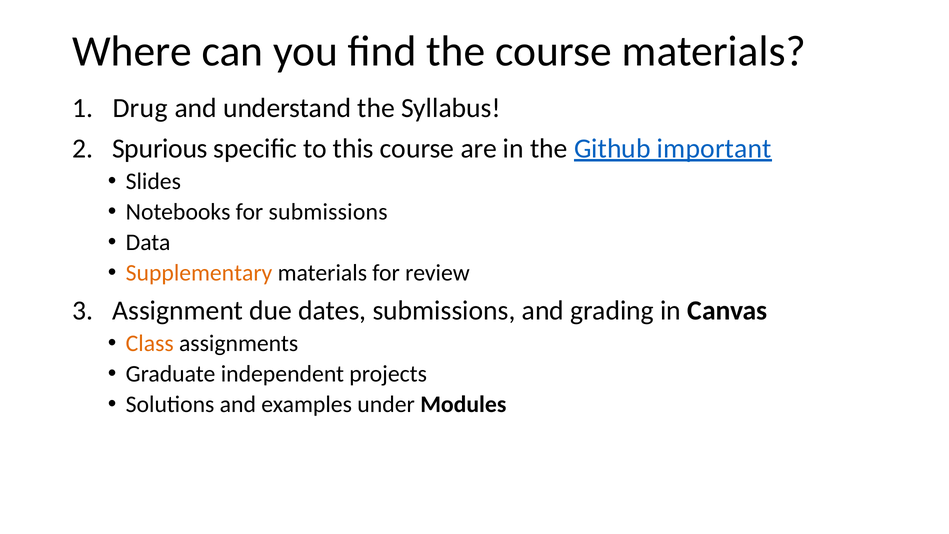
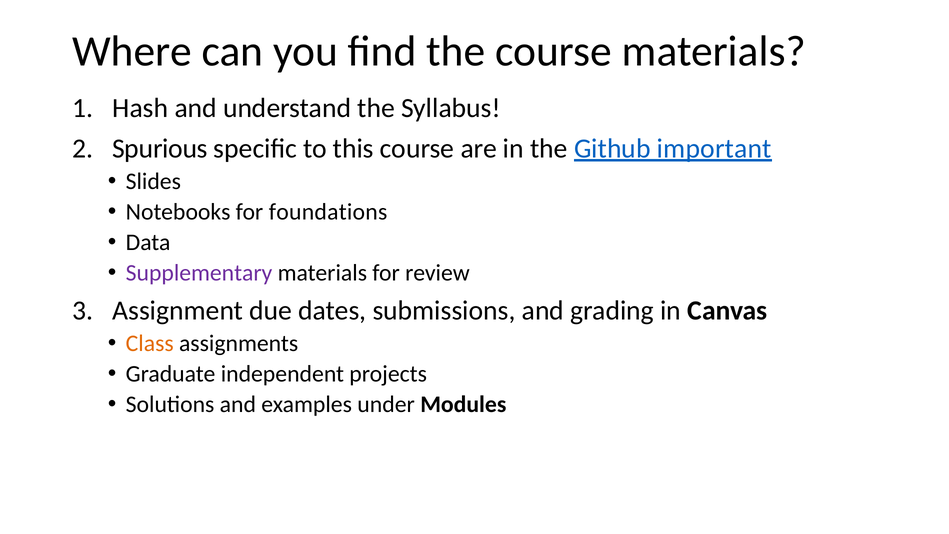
Drug: Drug -> Hash
for submissions: submissions -> foundations
Supplementary colour: orange -> purple
